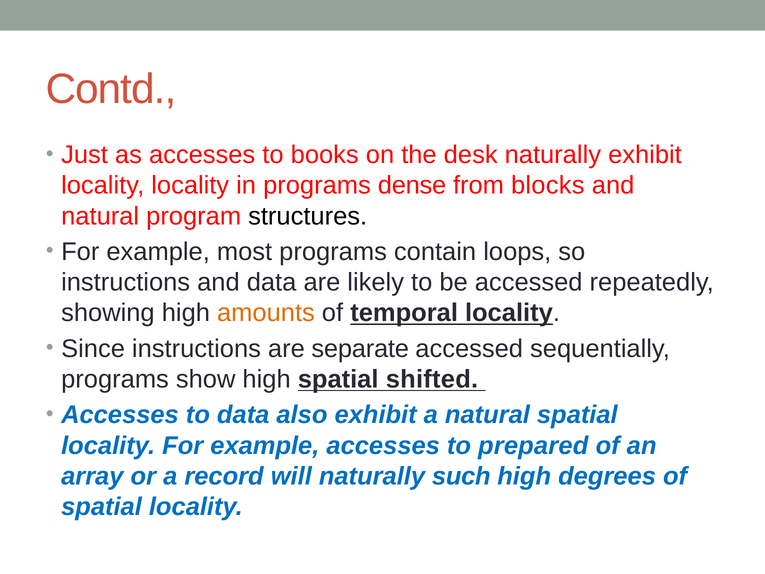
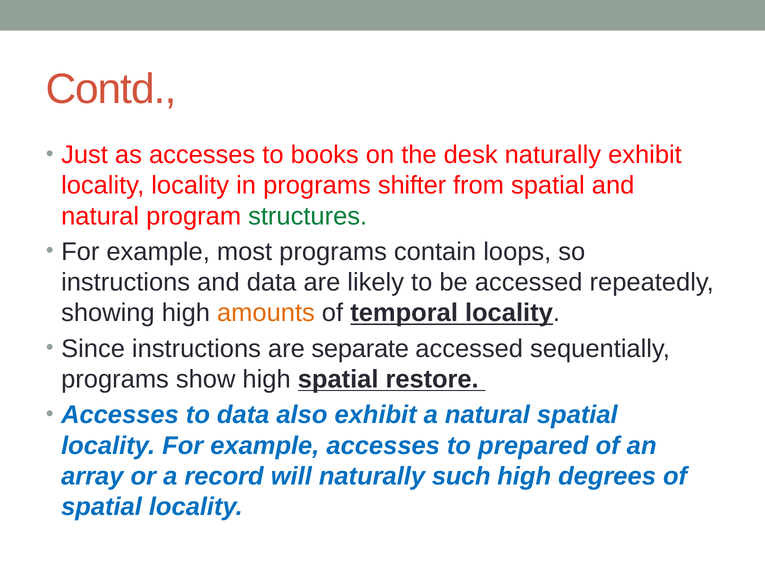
dense: dense -> shifter
from blocks: blocks -> spatial
structures colour: black -> green
shifted: shifted -> restore
